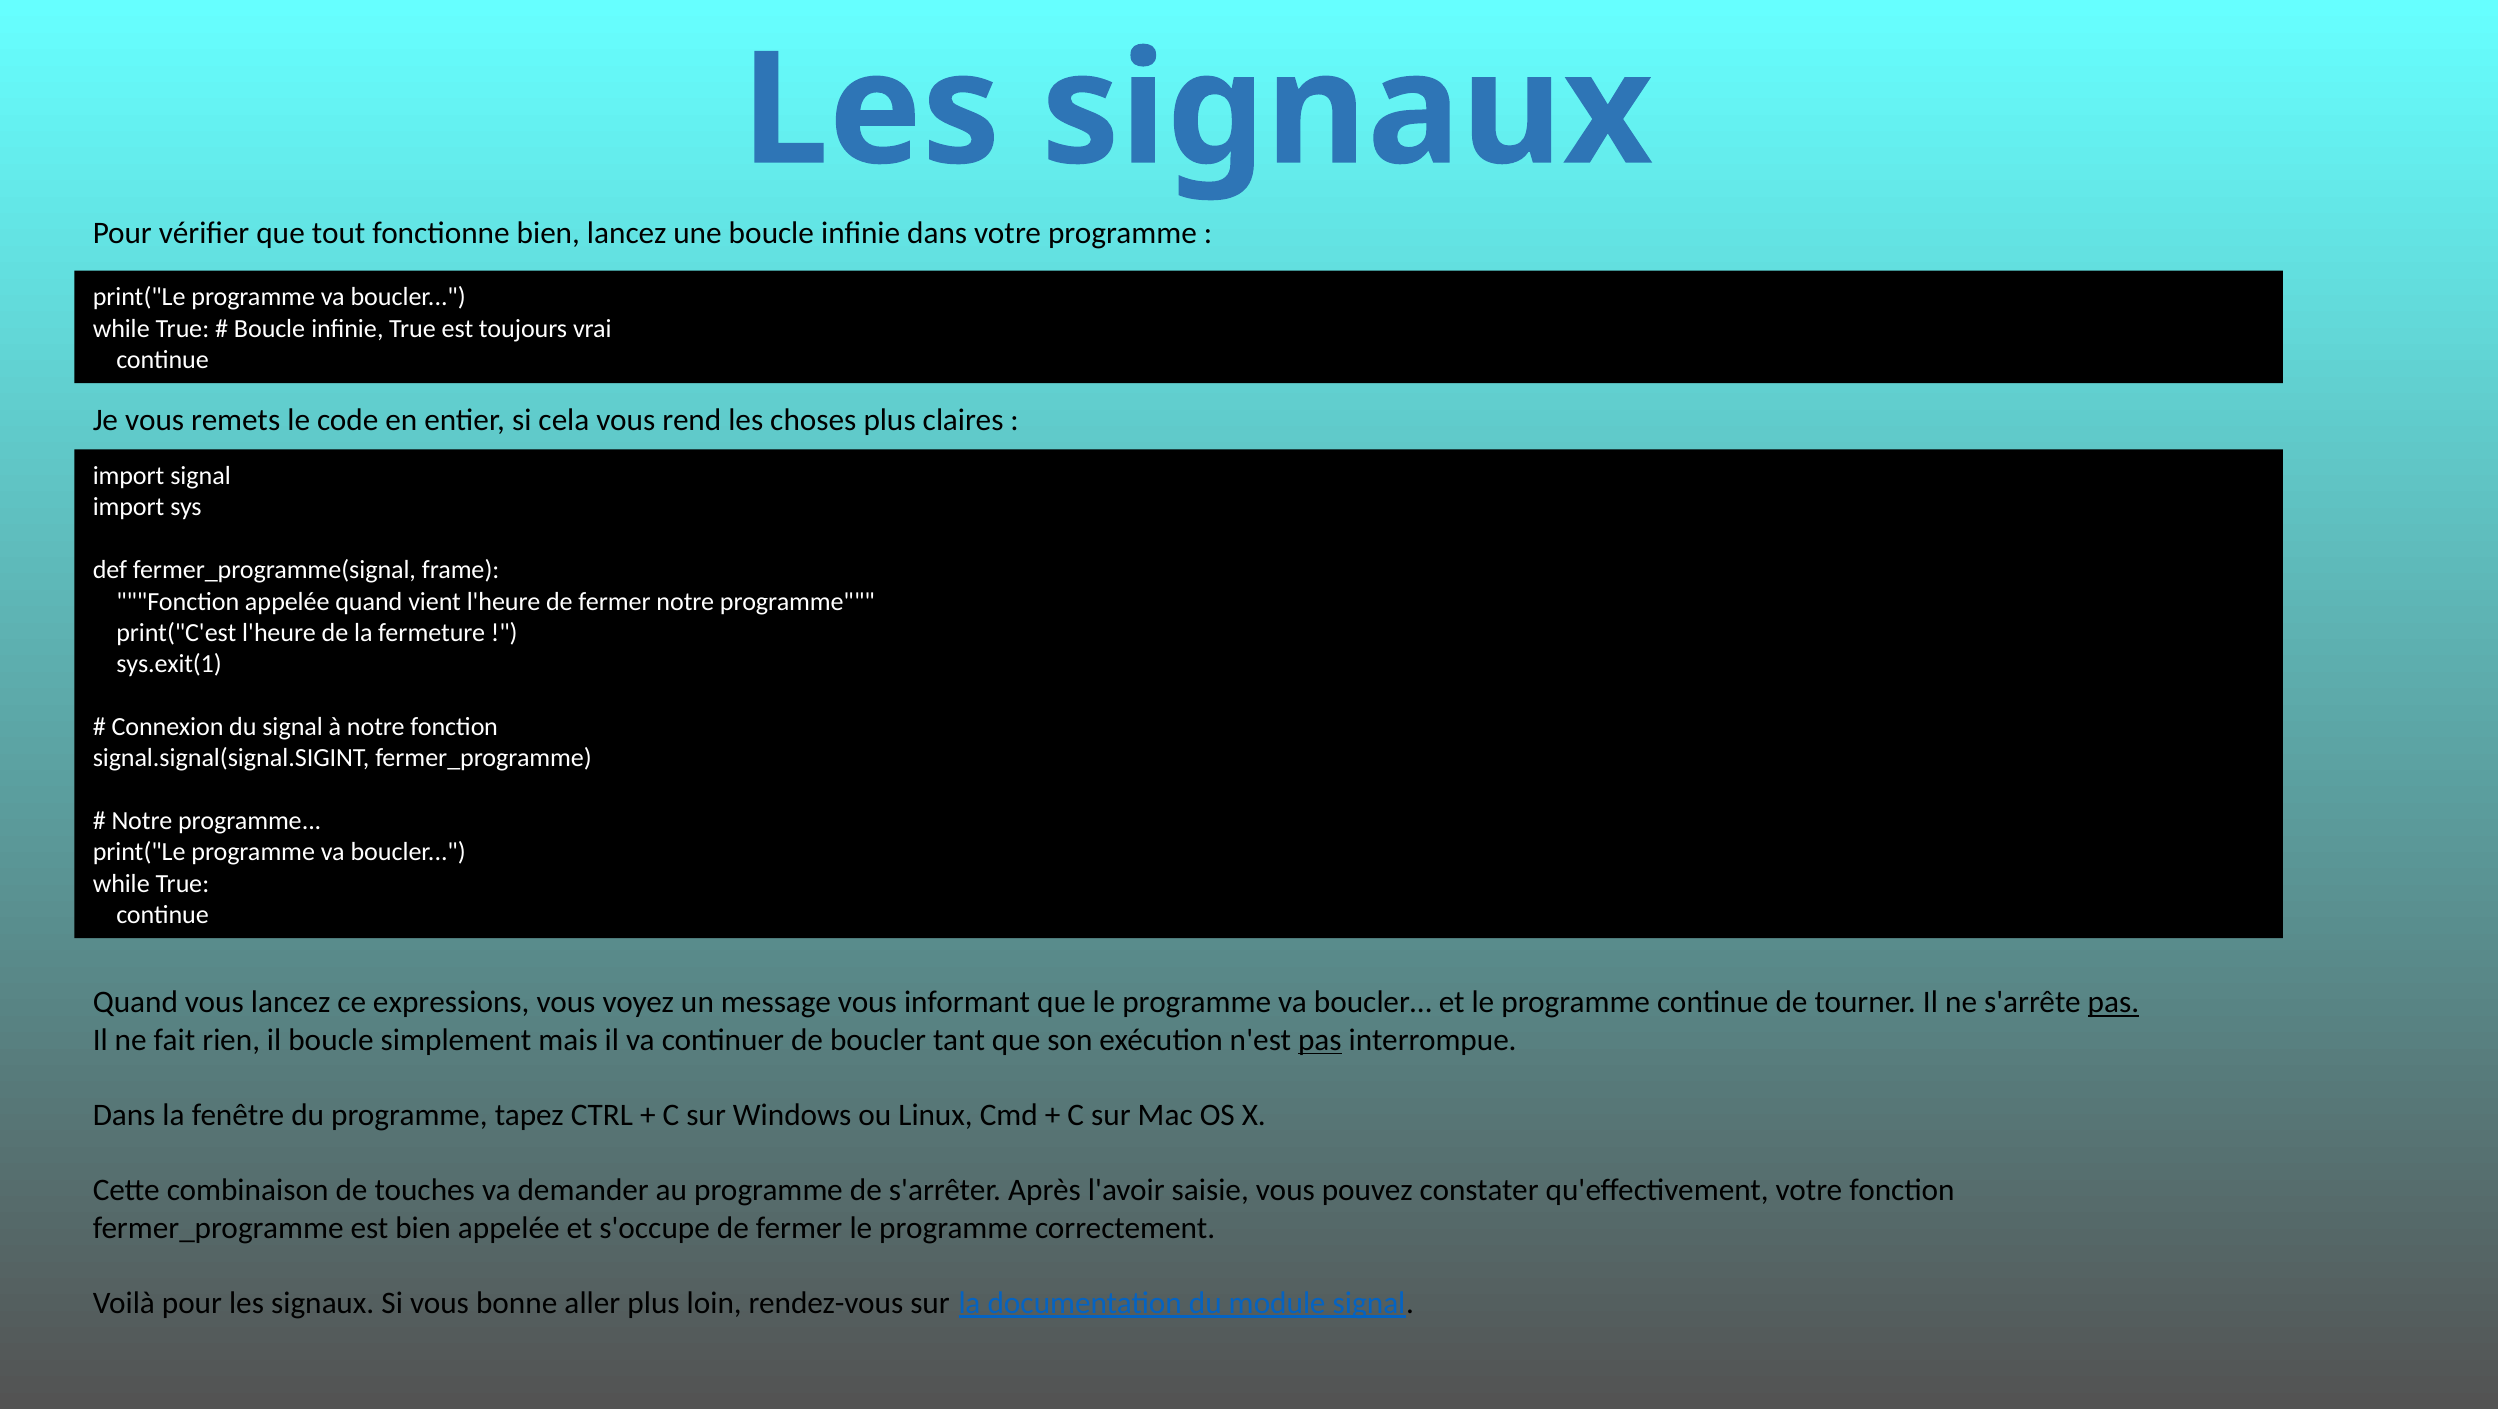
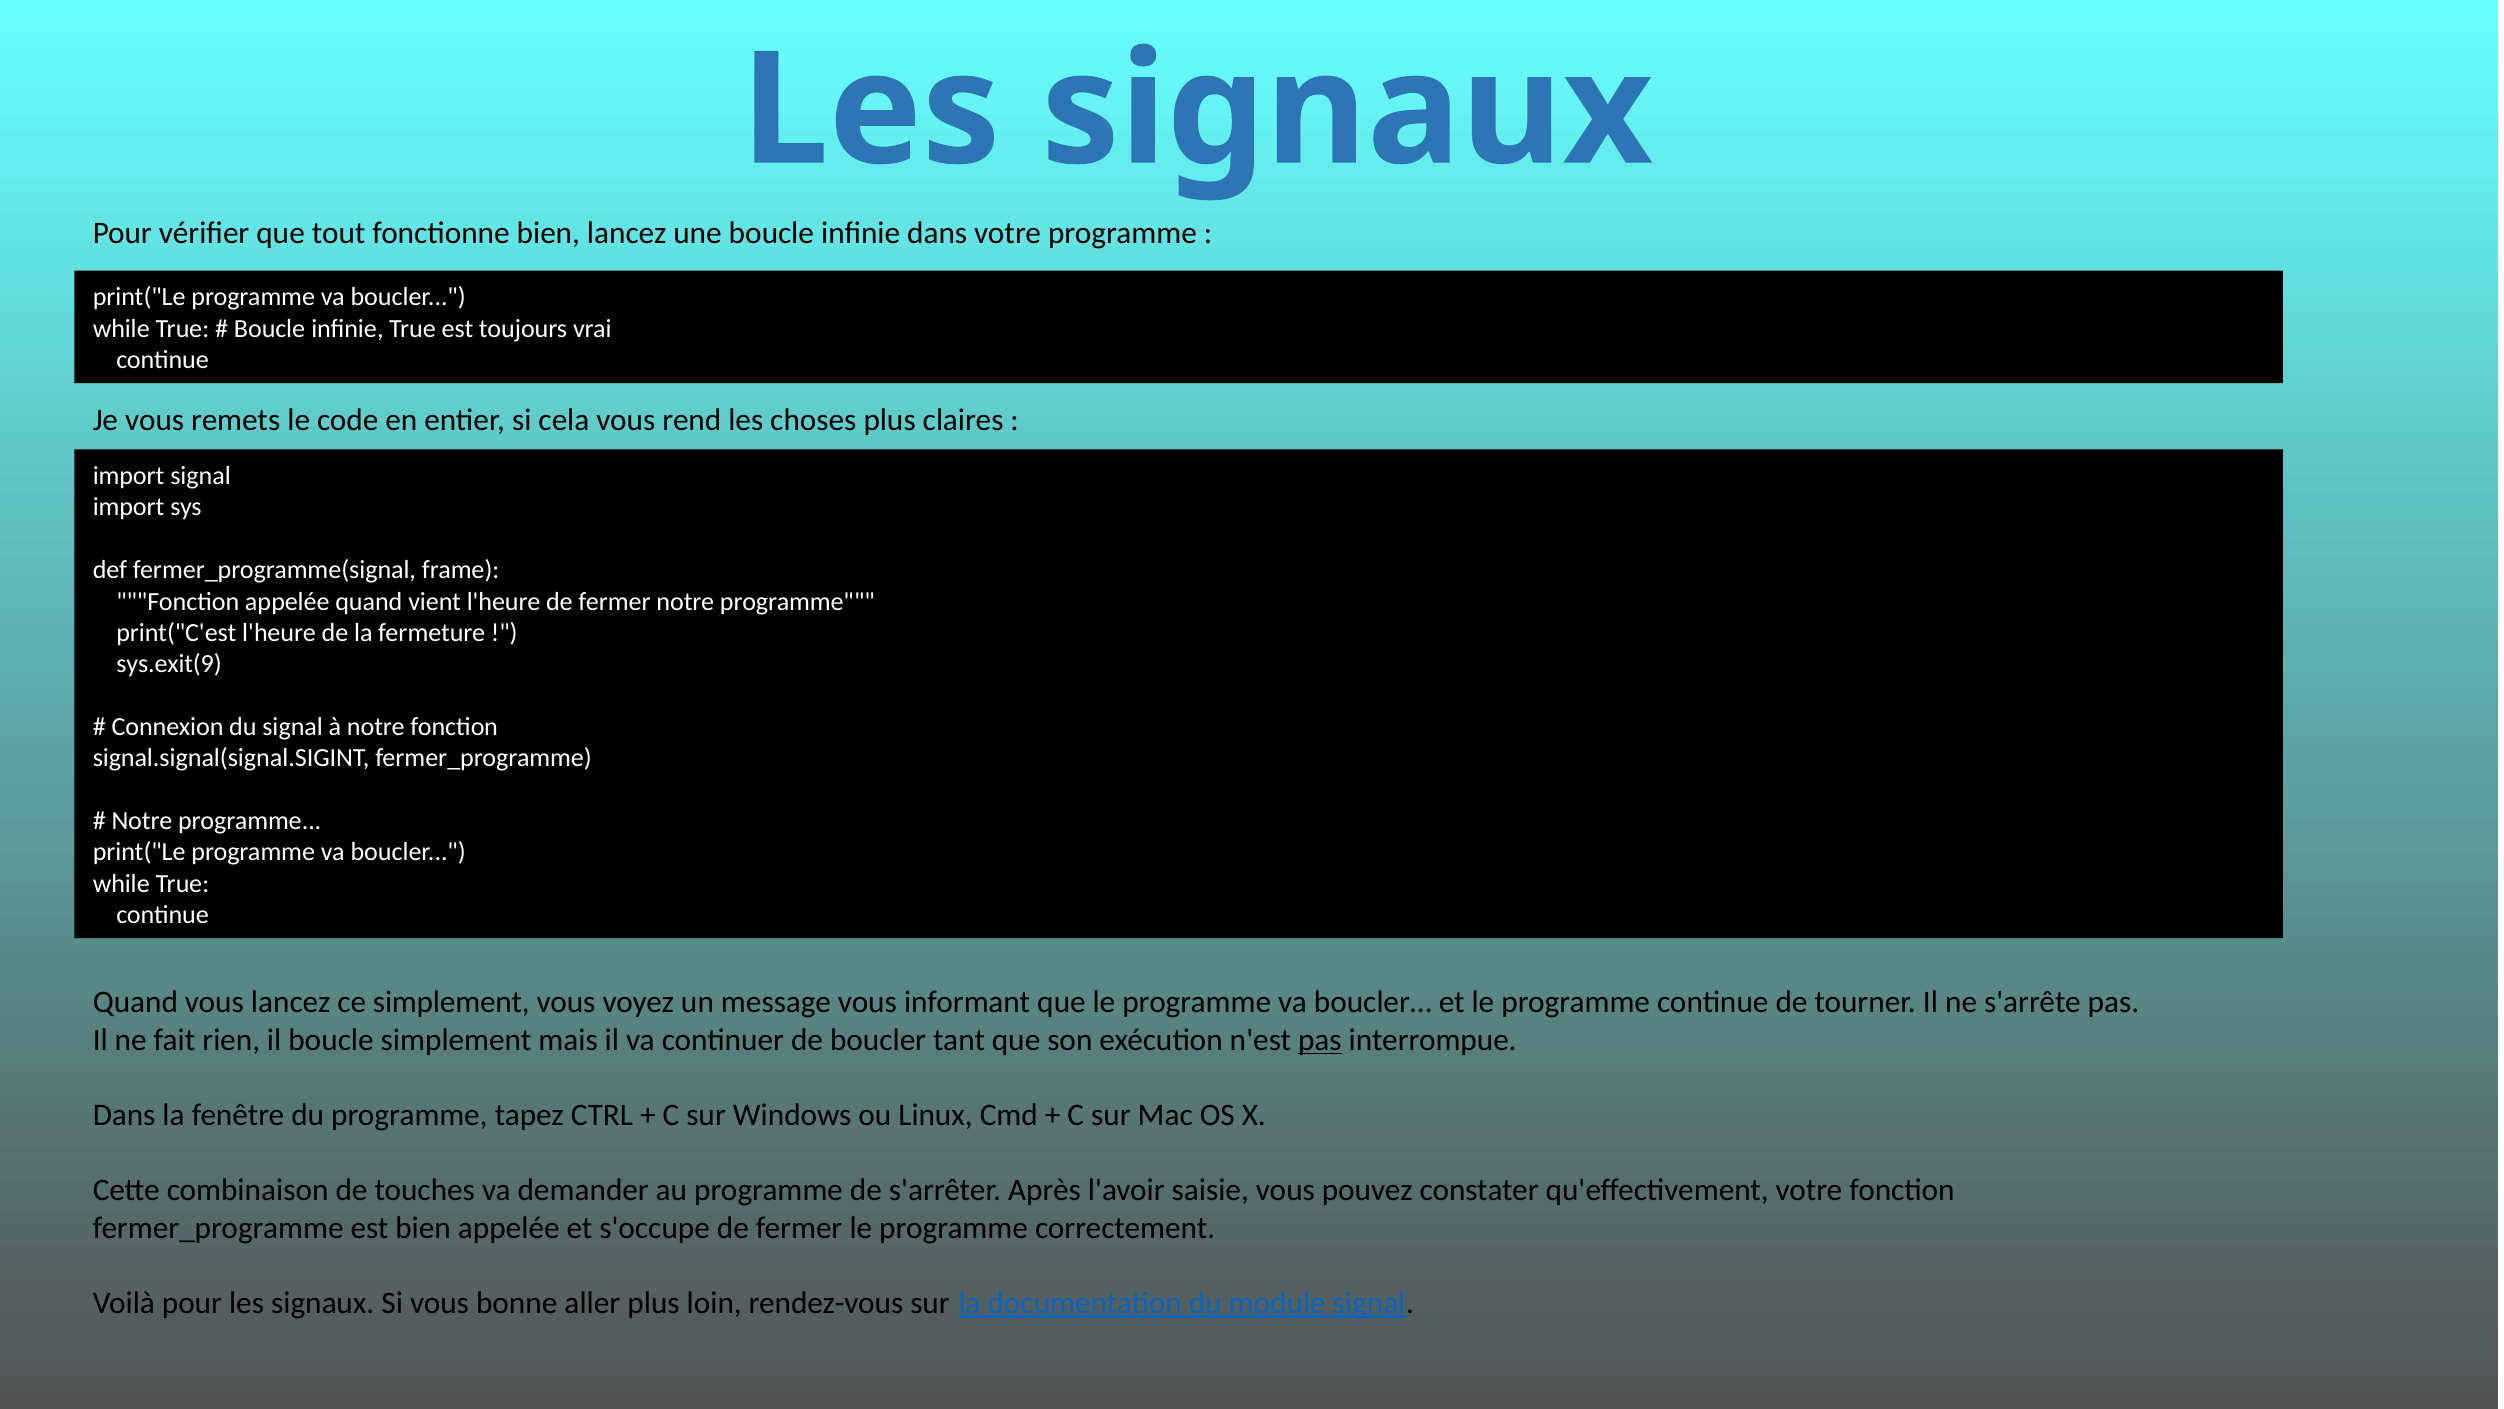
sys.exit(1: sys.exit(1 -> sys.exit(9
ce expressions: expressions -> simplement
pas at (2113, 1002) underline: present -> none
